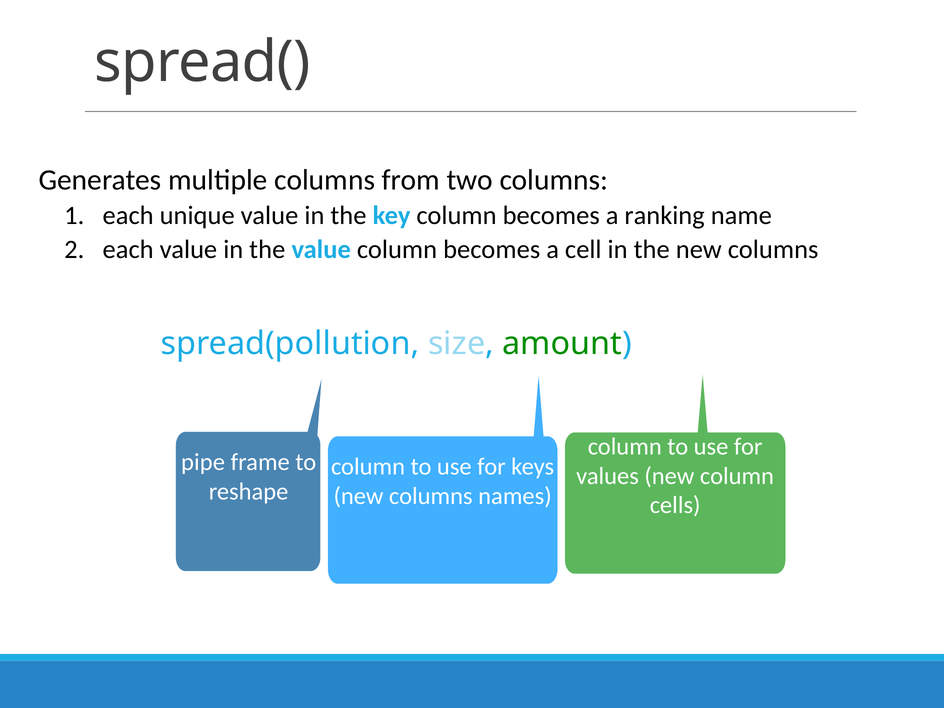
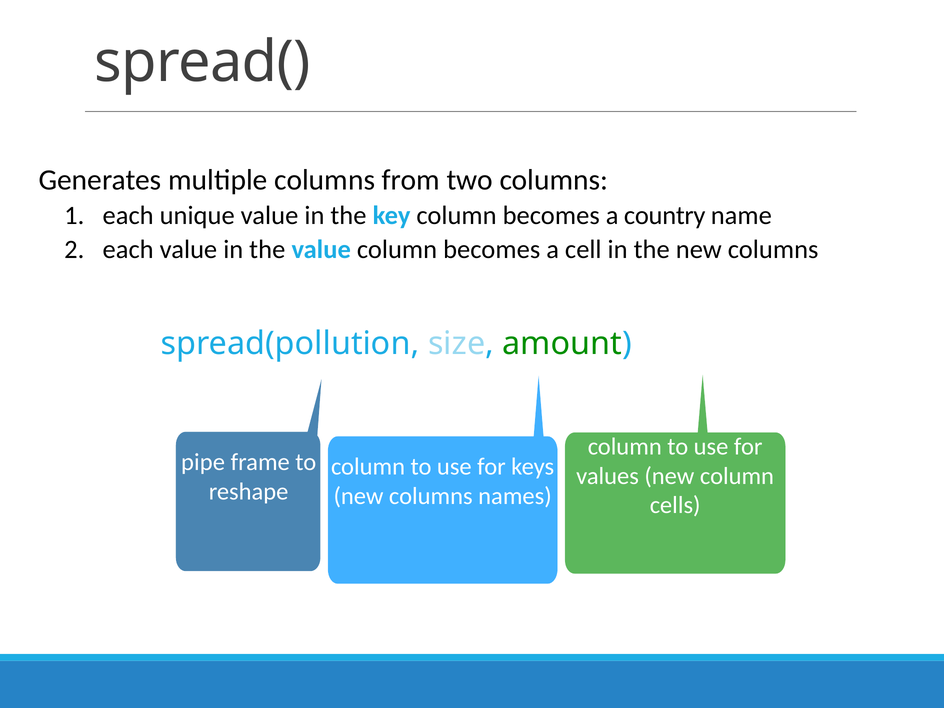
ranking: ranking -> country
